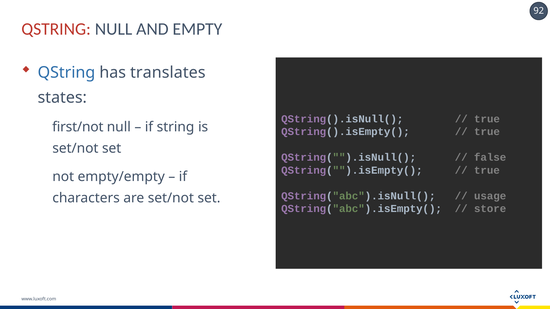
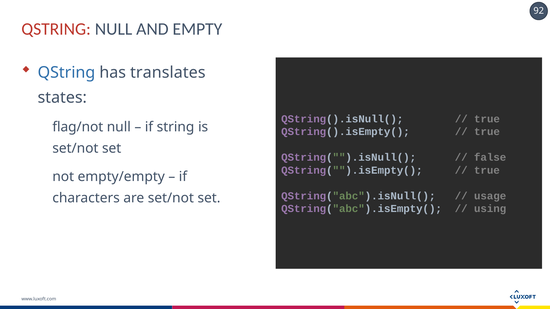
first/not: first/not -> flag/not
store: store -> using
